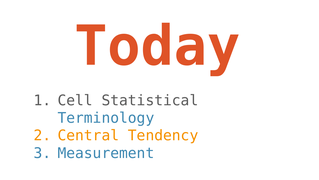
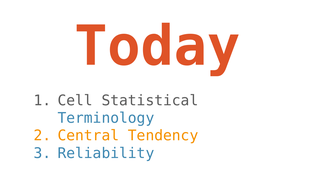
Measurement: Measurement -> Reliability
